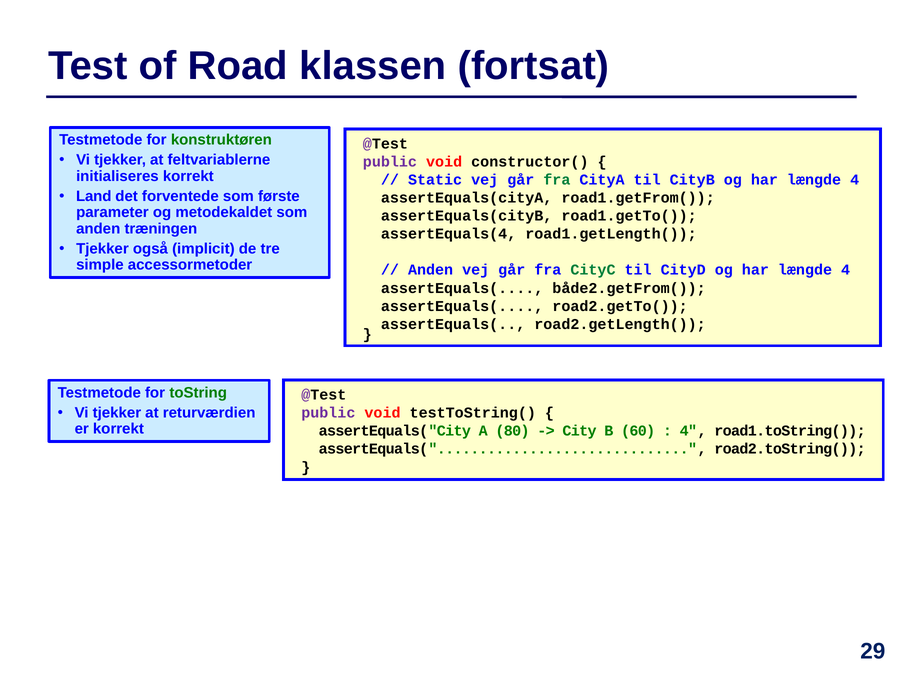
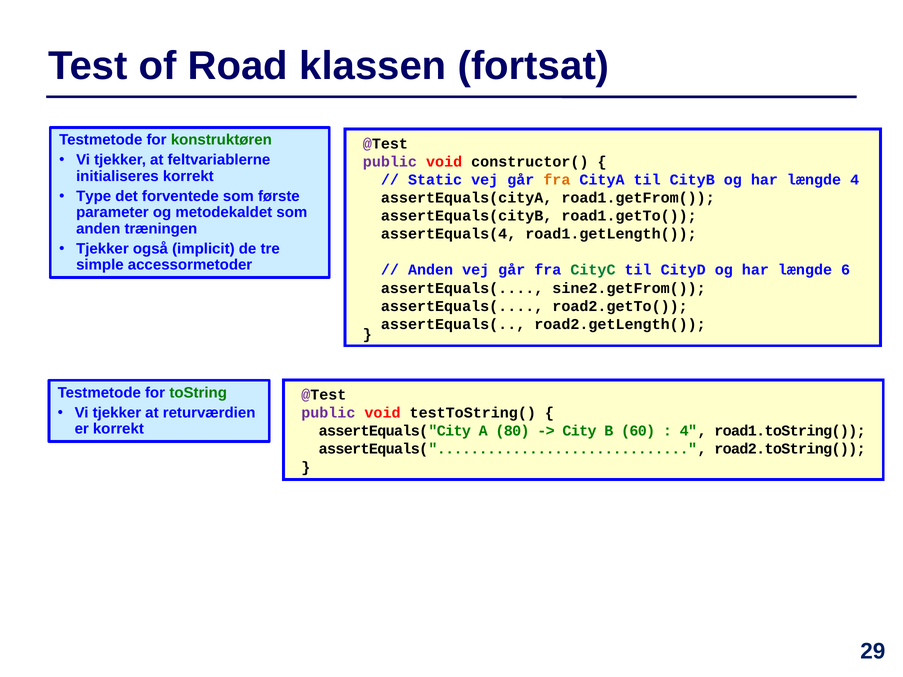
fra at (557, 180) colour: green -> orange
Land: Land -> Type
4 at (846, 270): 4 -> 6
både2.getFrom(: både2.getFrom( -> sine2.getFrom(
